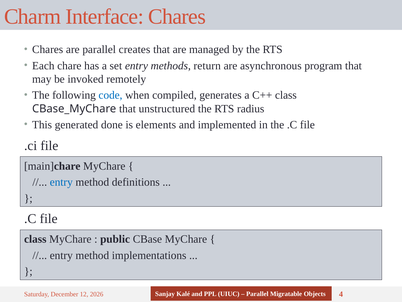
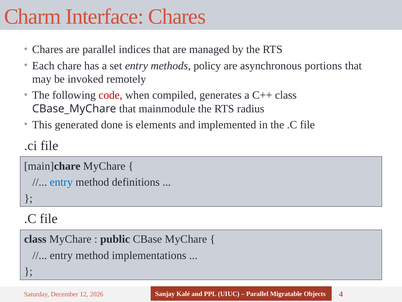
creates: creates -> indices
return: return -> policy
program: program -> portions
code colour: blue -> red
unstructured: unstructured -> mainmodule
